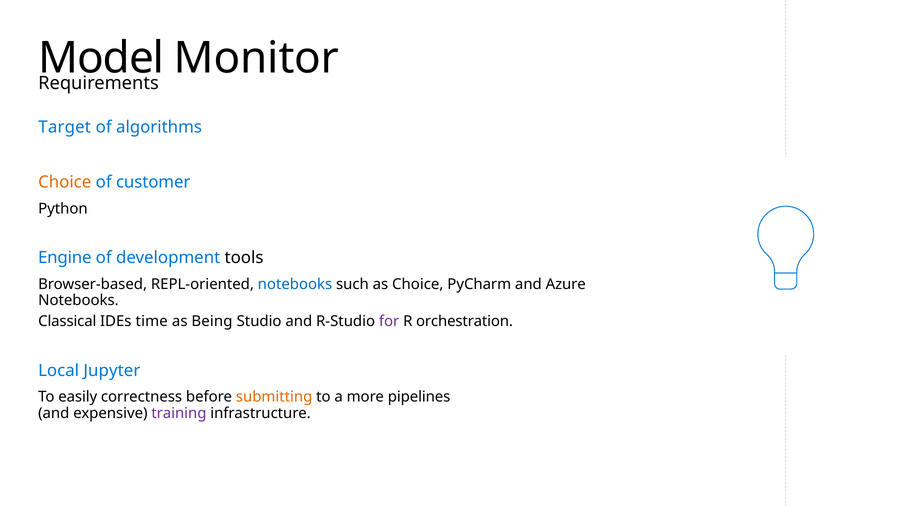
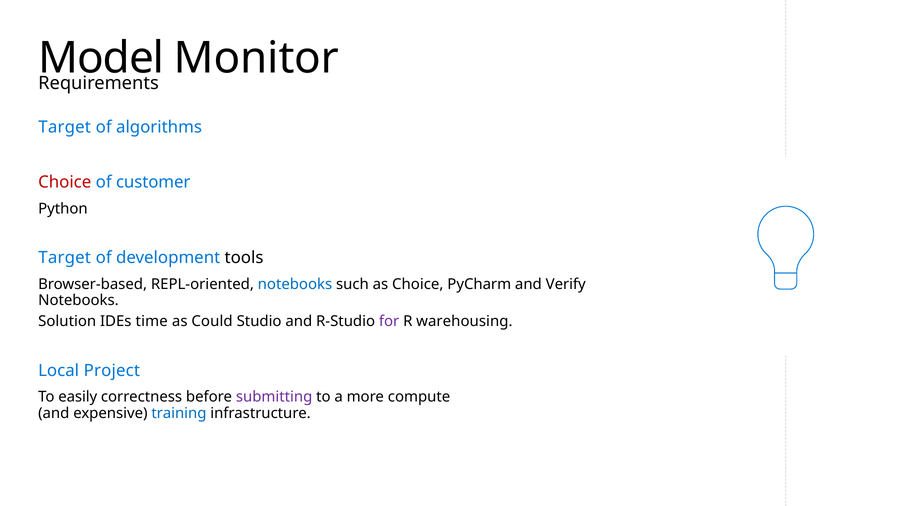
Choice at (65, 182) colour: orange -> red
Engine at (65, 258): Engine -> Target
Azure: Azure -> Verify
Classical: Classical -> Solution
Being: Being -> Could
orchestration: orchestration -> warehousing
Jupyter: Jupyter -> Project
submitting colour: orange -> purple
pipelines: pipelines -> compute
training colour: purple -> blue
